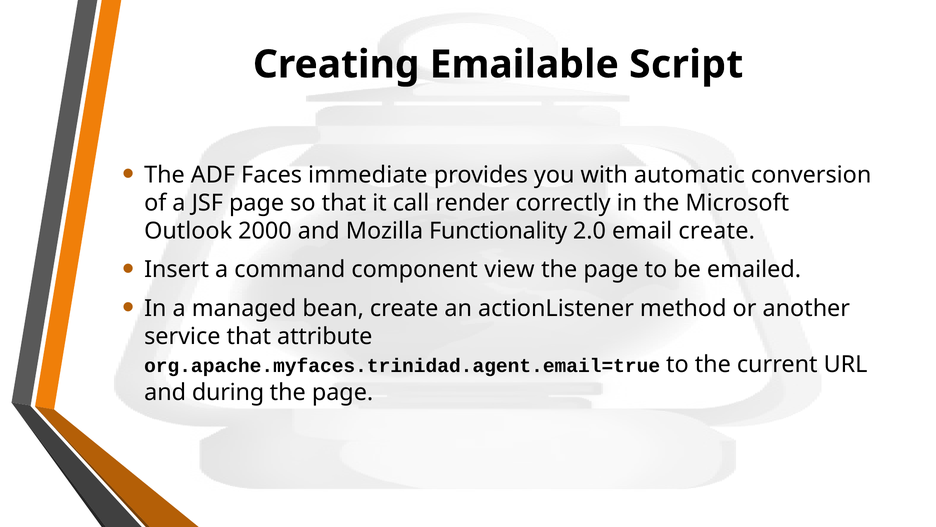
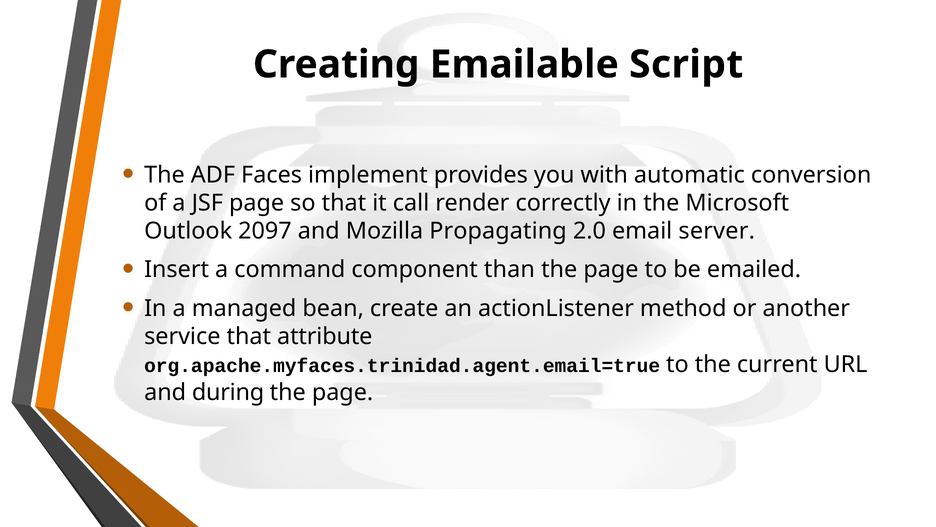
immediate: immediate -> implement
2000: 2000 -> 2097
Functionality: Functionality -> Propagating
email create: create -> server
view: view -> than
